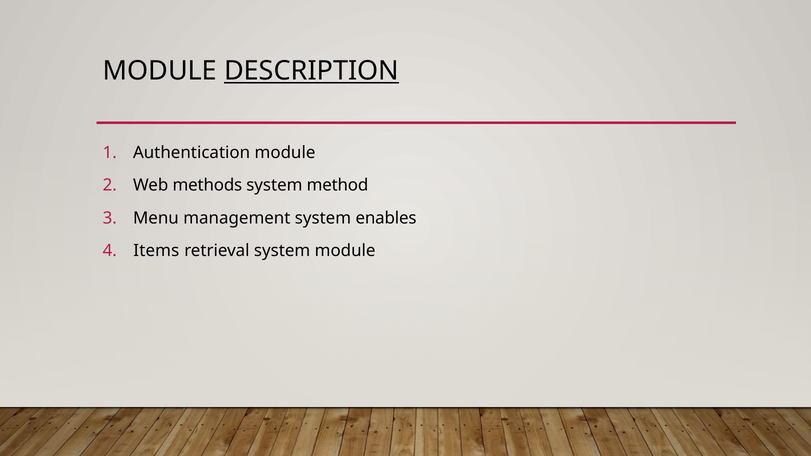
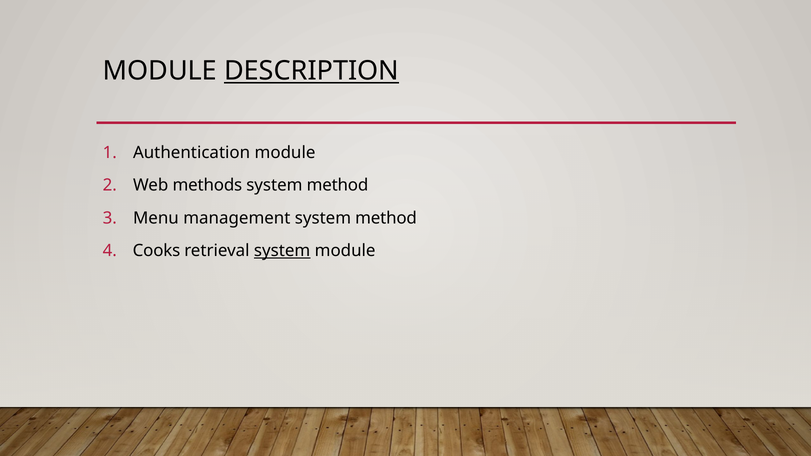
management system enables: enables -> method
Items: Items -> Cooks
system at (282, 251) underline: none -> present
